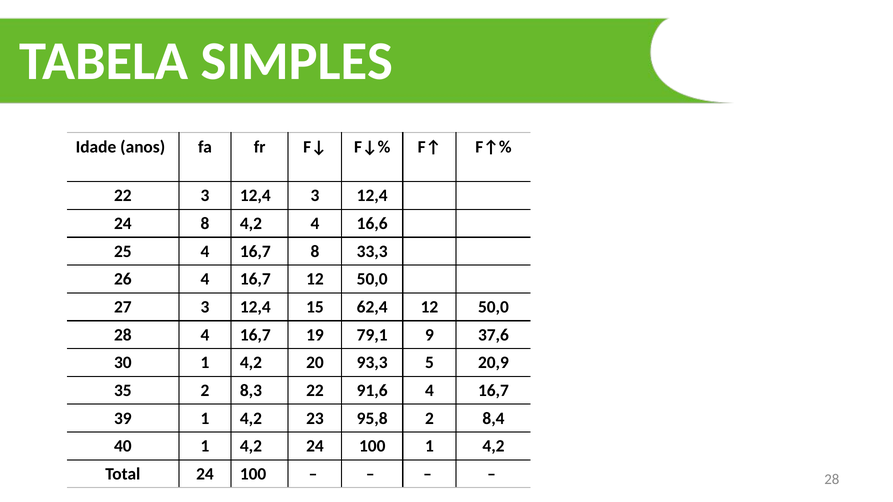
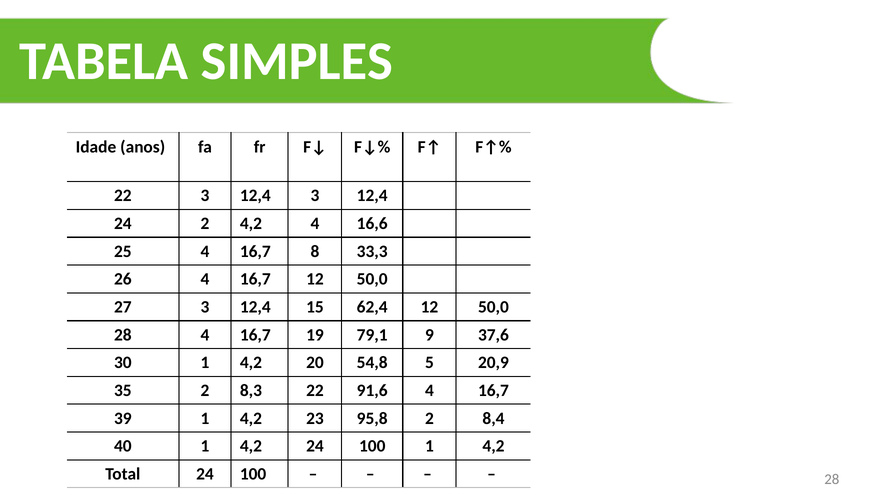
24 8: 8 -> 2
93,3: 93,3 -> 54,8
